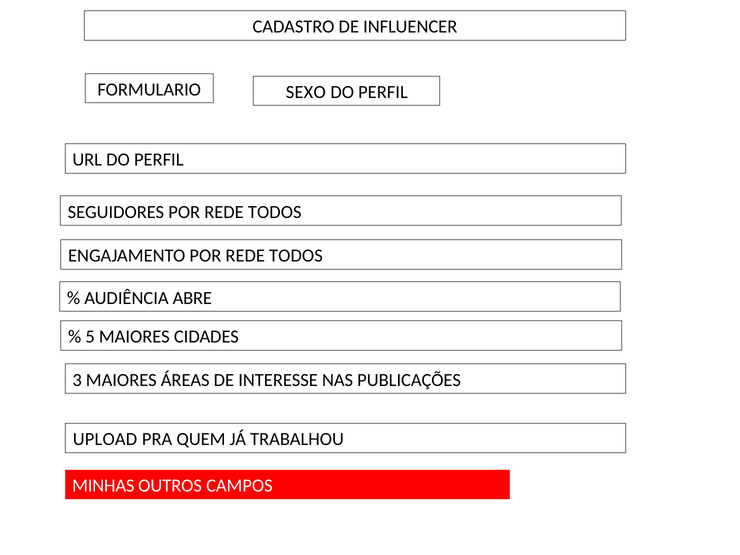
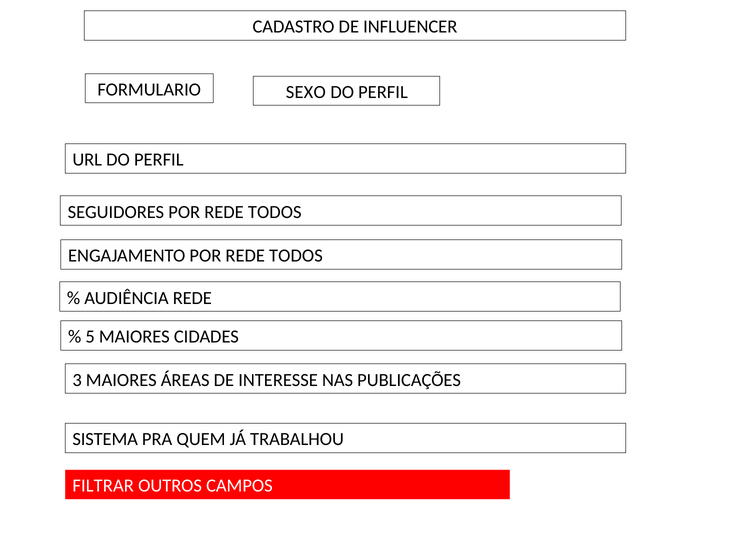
AUDIÊNCIA ABRE: ABRE -> REDE
UPLOAD: UPLOAD -> SISTEMA
MINHAS: MINHAS -> FILTRAR
